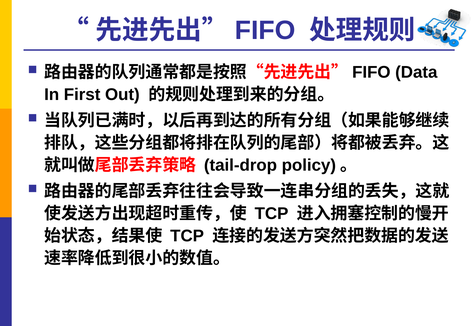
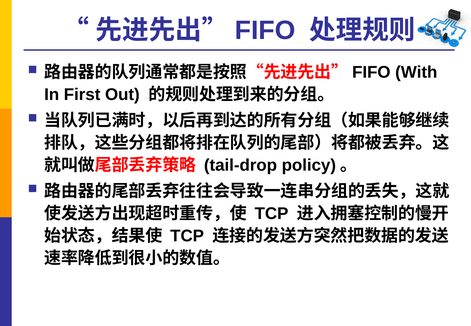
Data: Data -> With
